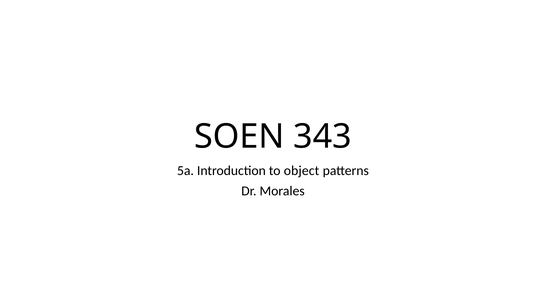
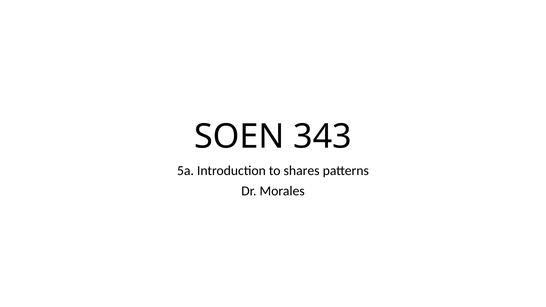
object: object -> shares
